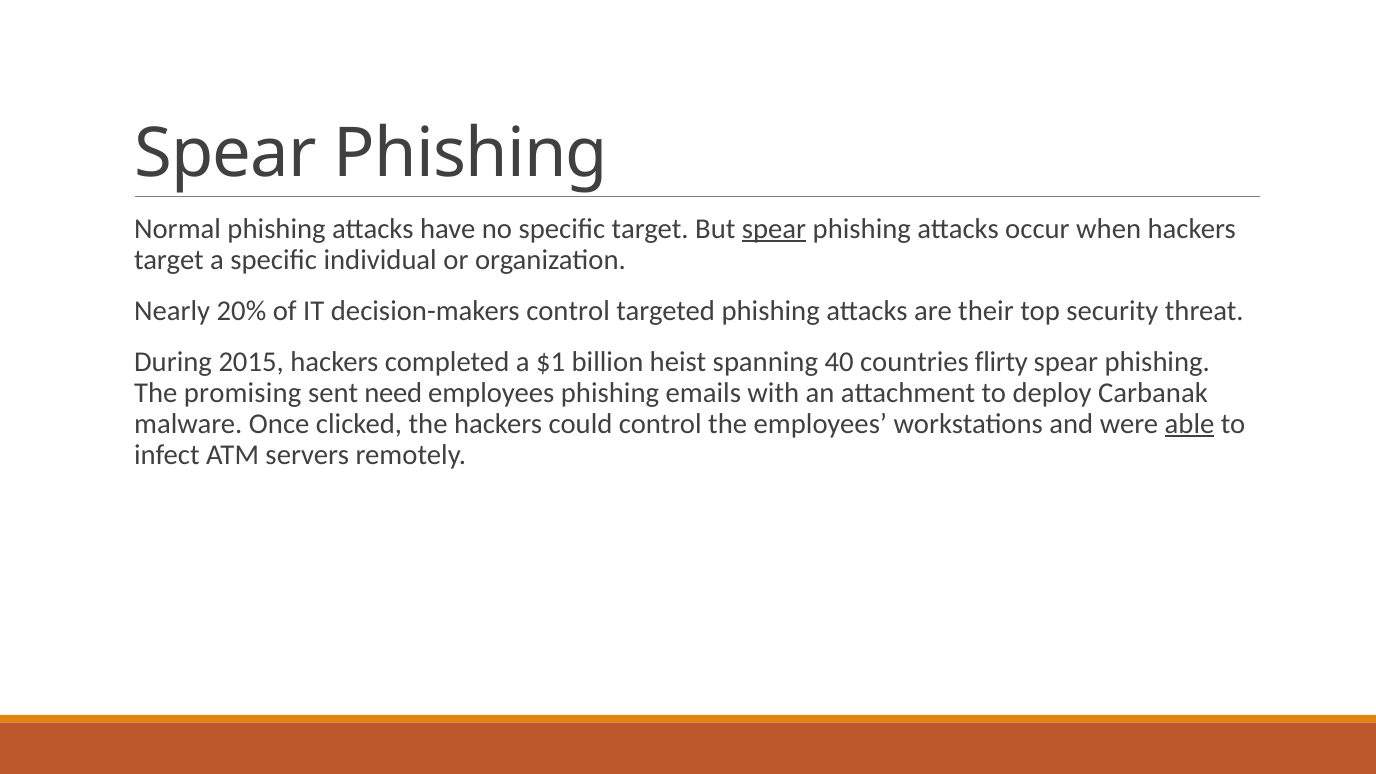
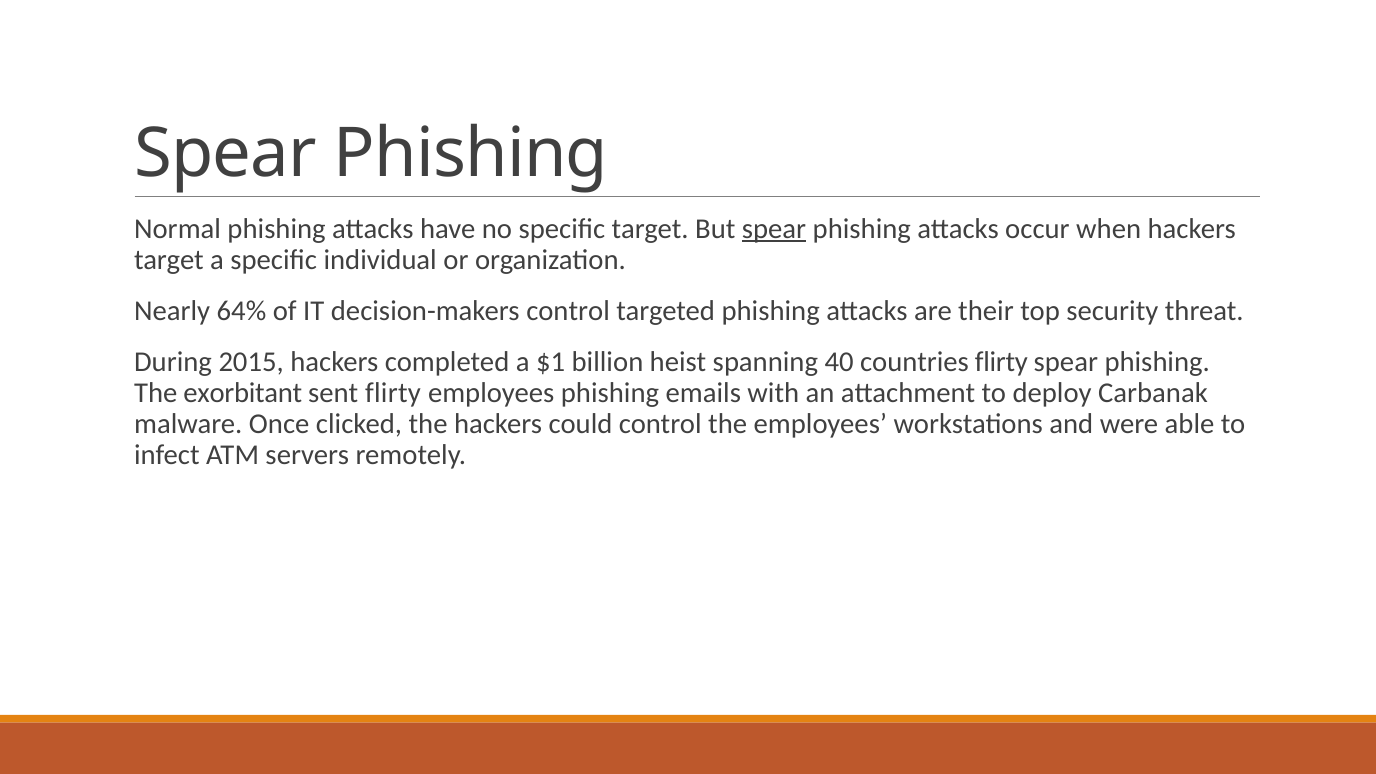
20%: 20% -> 64%
promising: promising -> exorbitant
sent need: need -> flirty
able underline: present -> none
